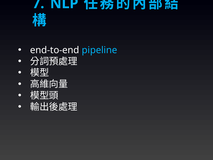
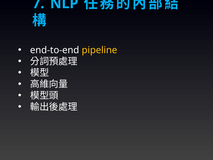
pipeline colour: light blue -> yellow
